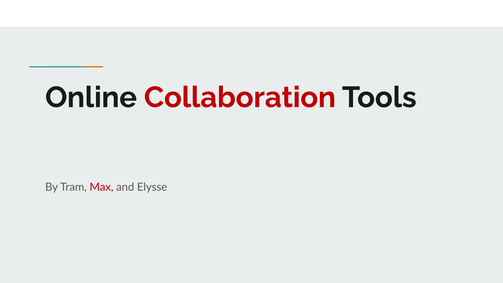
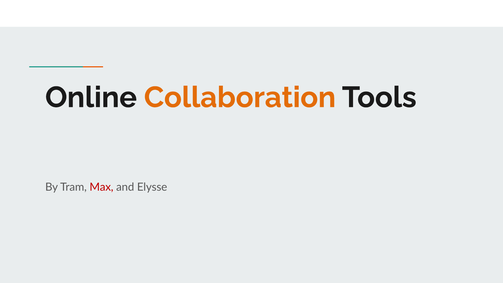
Collaboration colour: red -> orange
